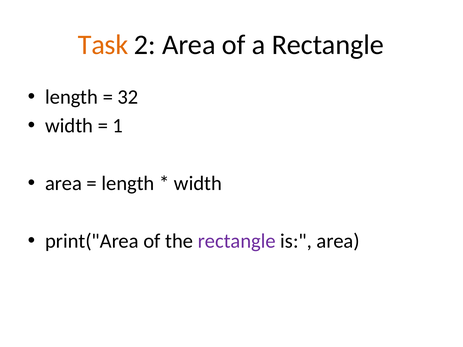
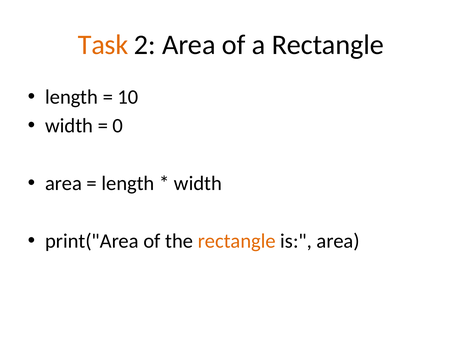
32: 32 -> 10
1: 1 -> 0
rectangle at (237, 241) colour: purple -> orange
